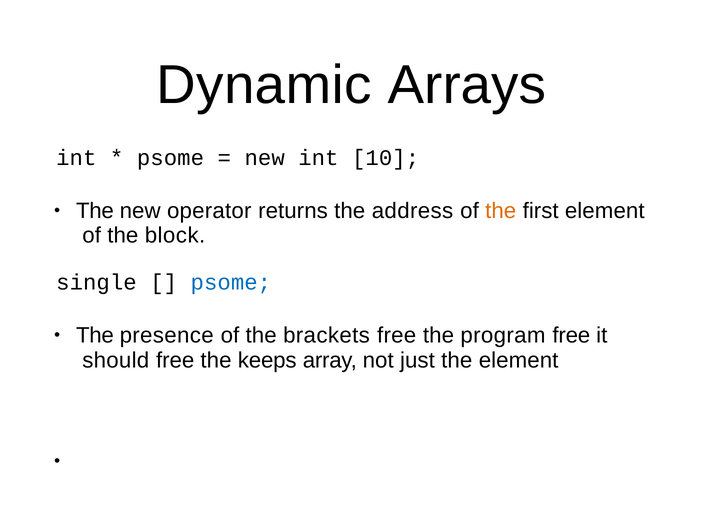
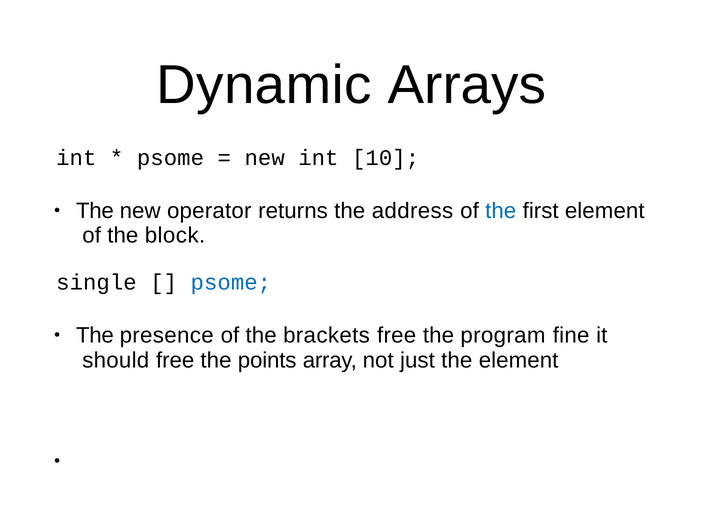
the at (501, 211) colour: orange -> blue
program free: free -> fine
keeps: keeps -> points
